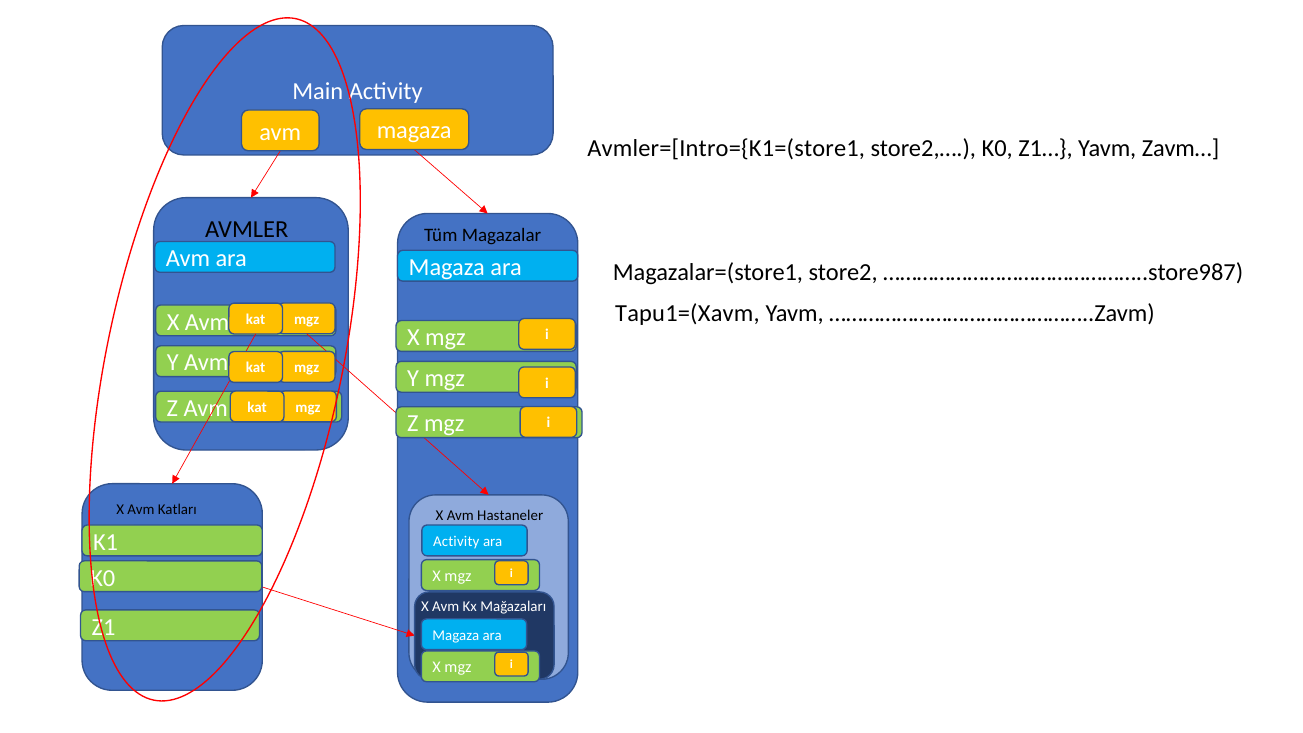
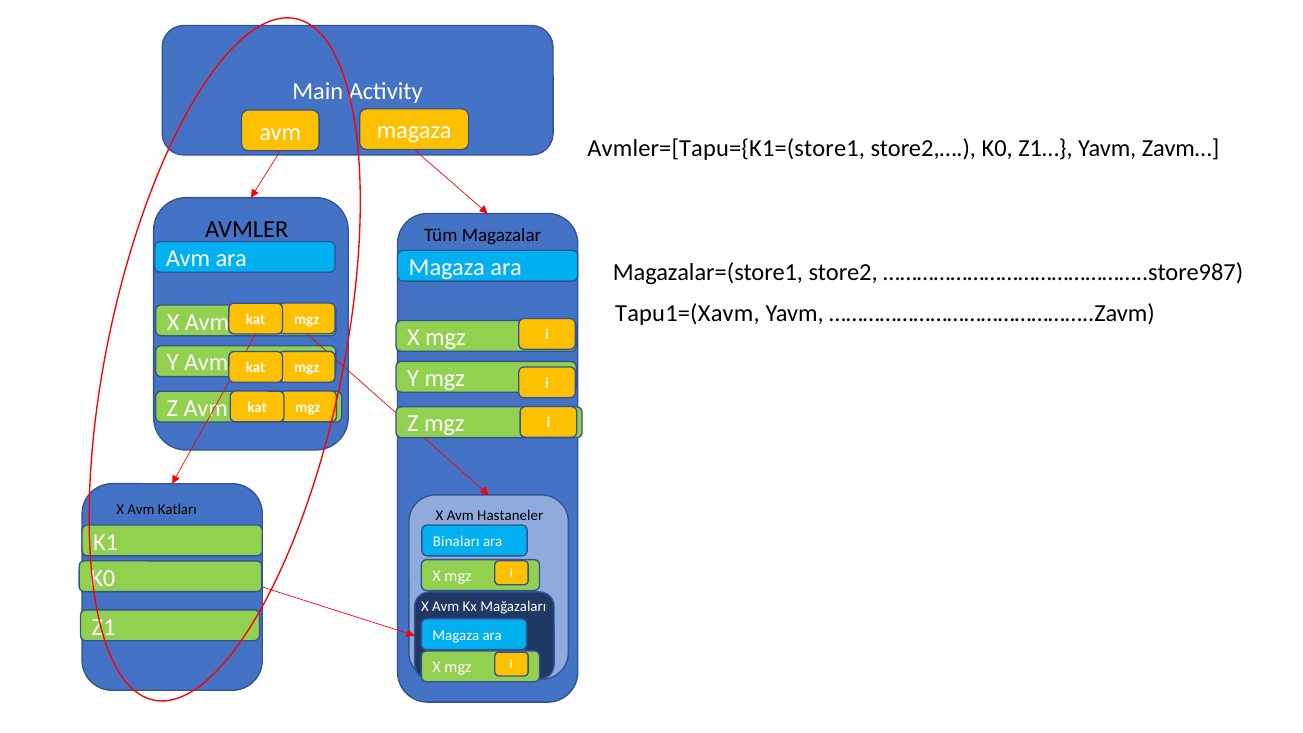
Avmler=[Intro={K1=(store1: Avmler=[Intro={K1=(store1 -> Avmler=[Tapu={K1=(store1
Activity at (456, 541): Activity -> Binaları
